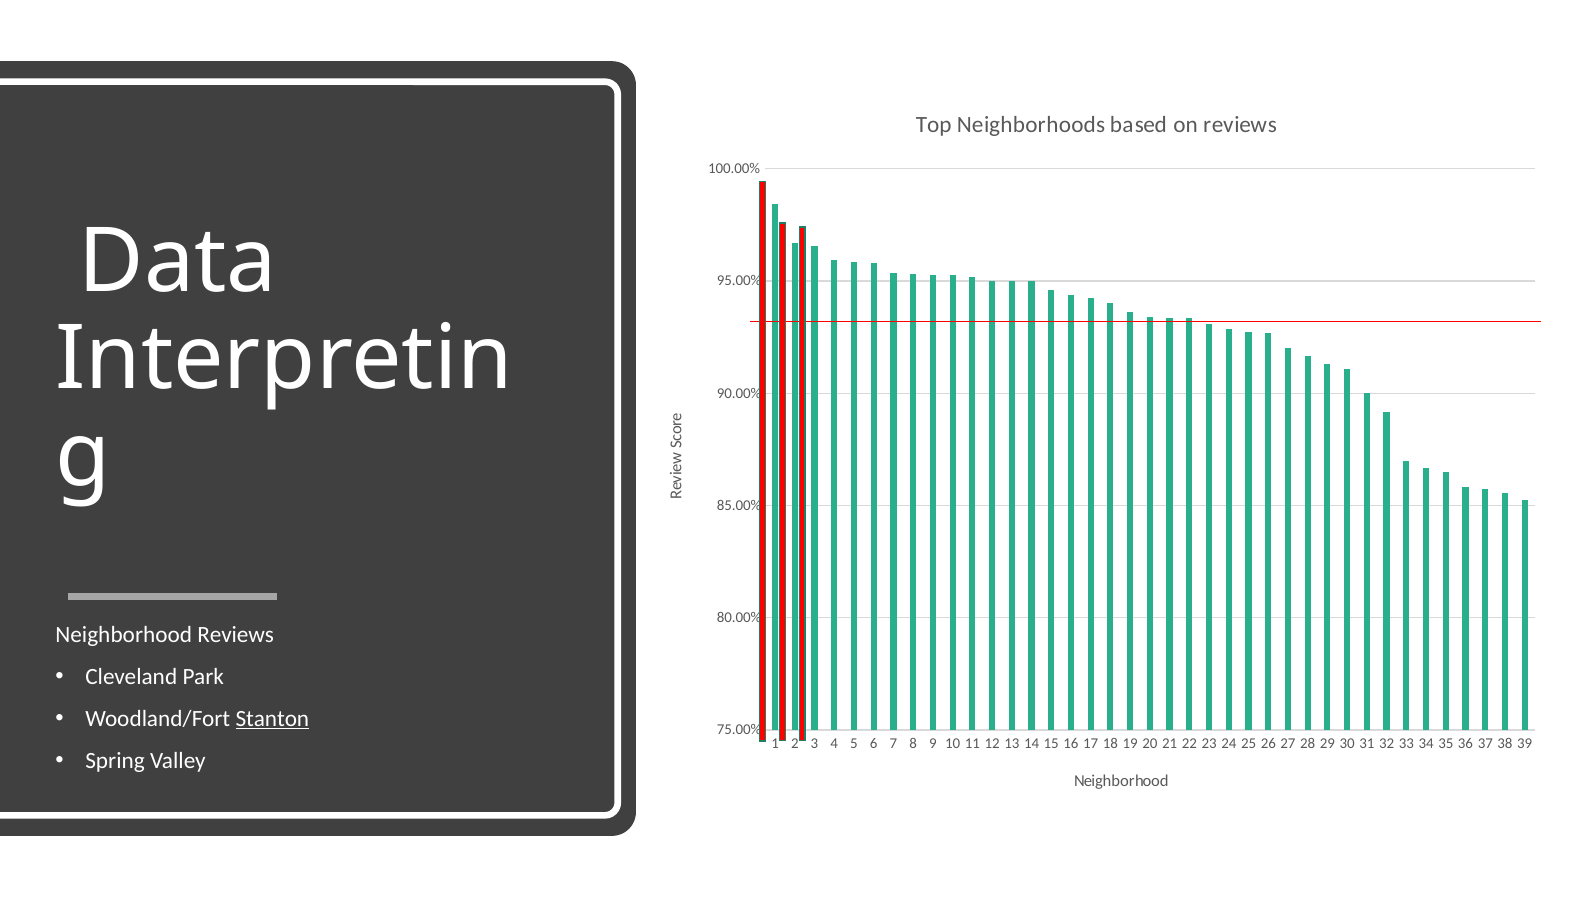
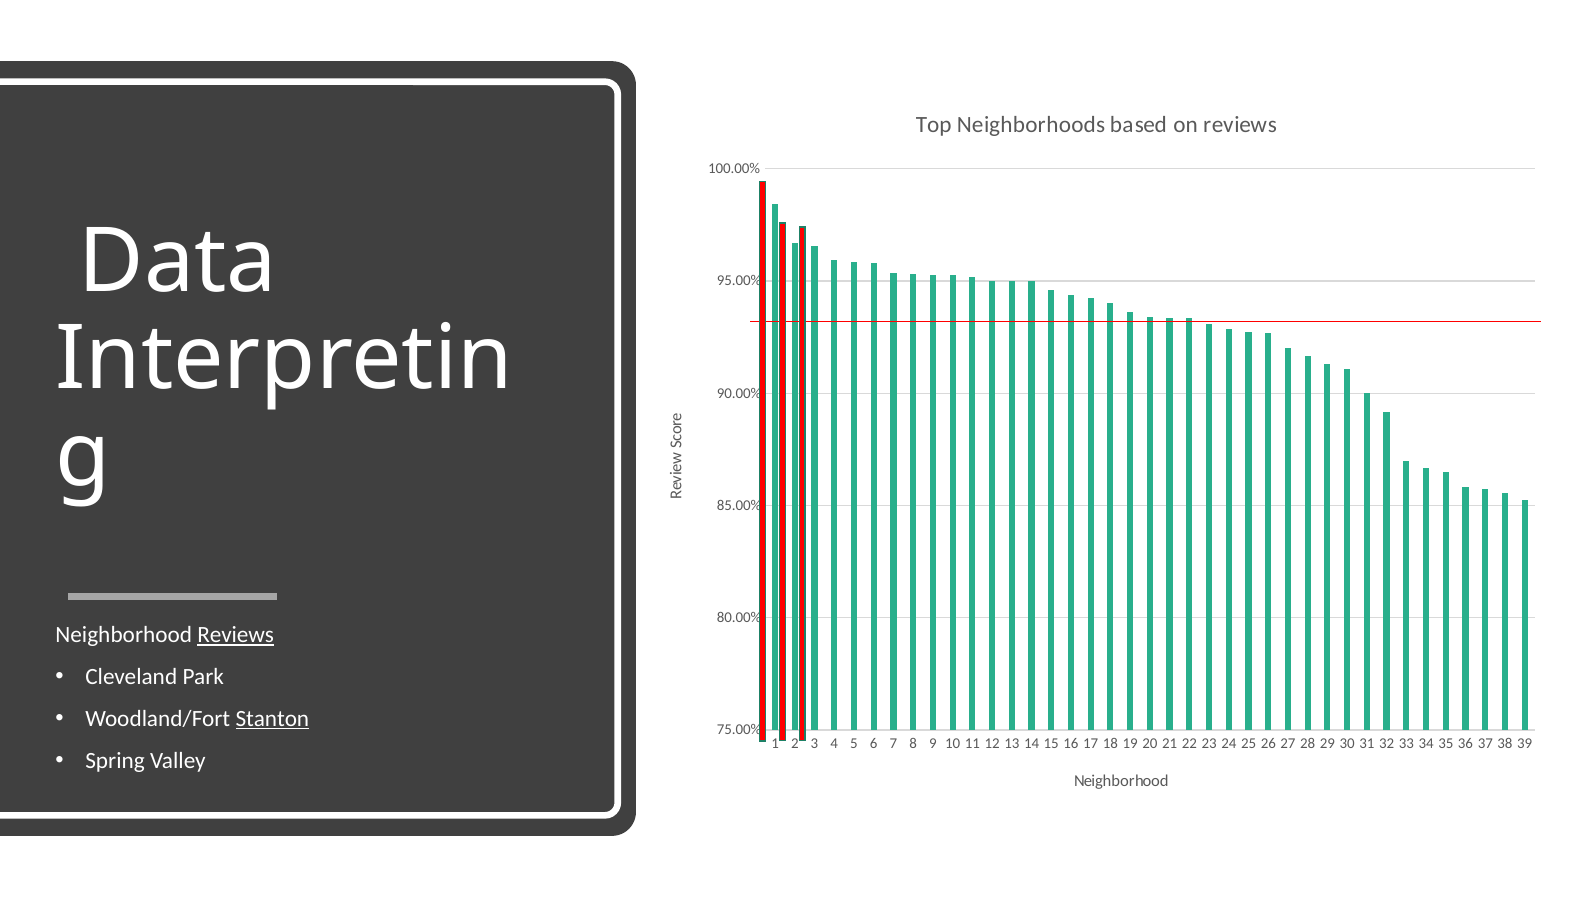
Reviews at (236, 635) underline: none -> present
